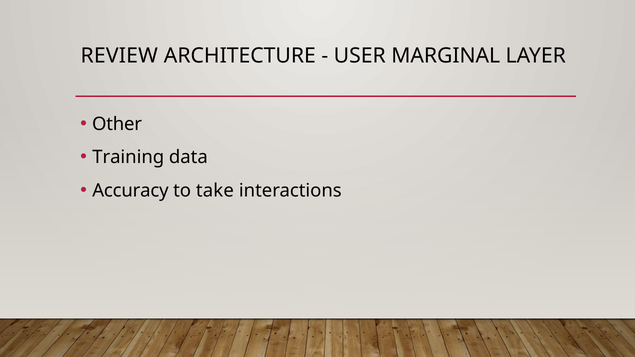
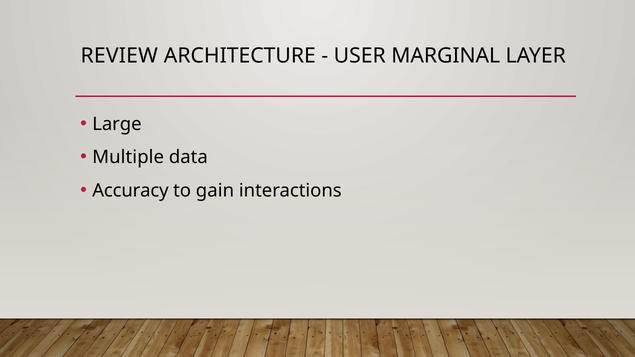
Other: Other -> Large
Training: Training -> Multiple
take: take -> gain
